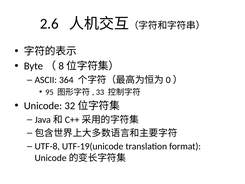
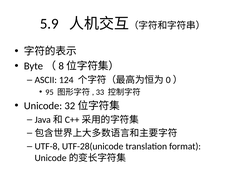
2.6: 2.6 -> 5.9
364: 364 -> 124
UTF-19(unicode: UTF-19(unicode -> UTF-28(unicode
